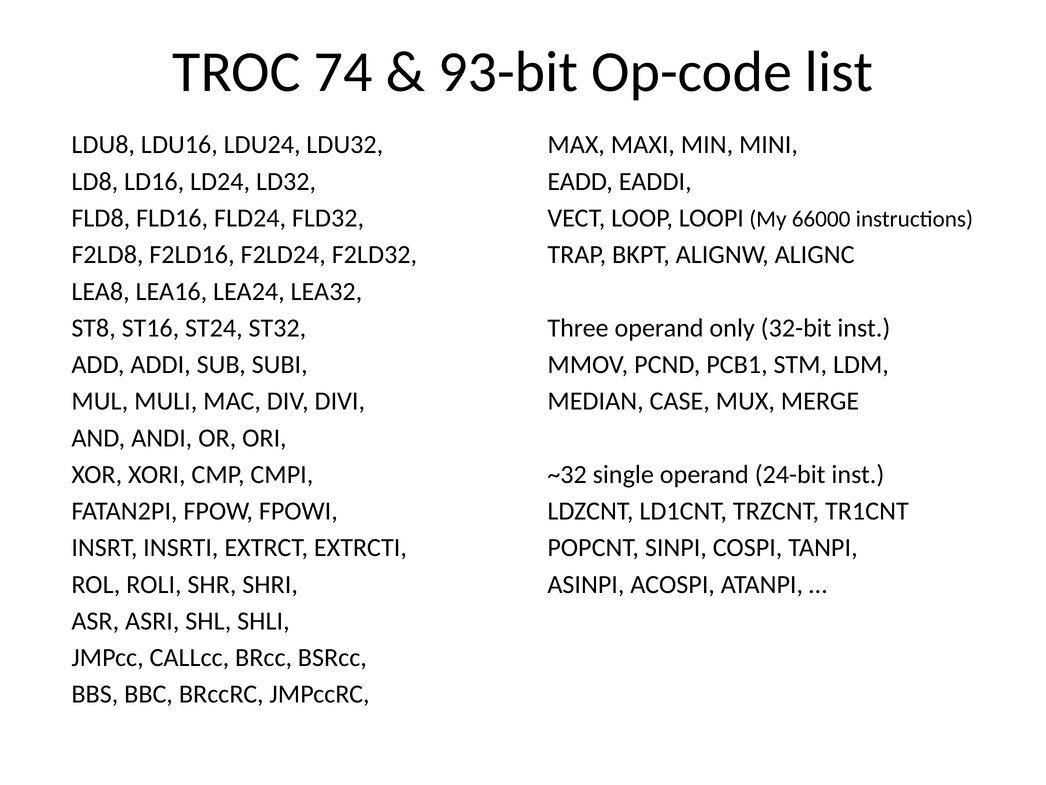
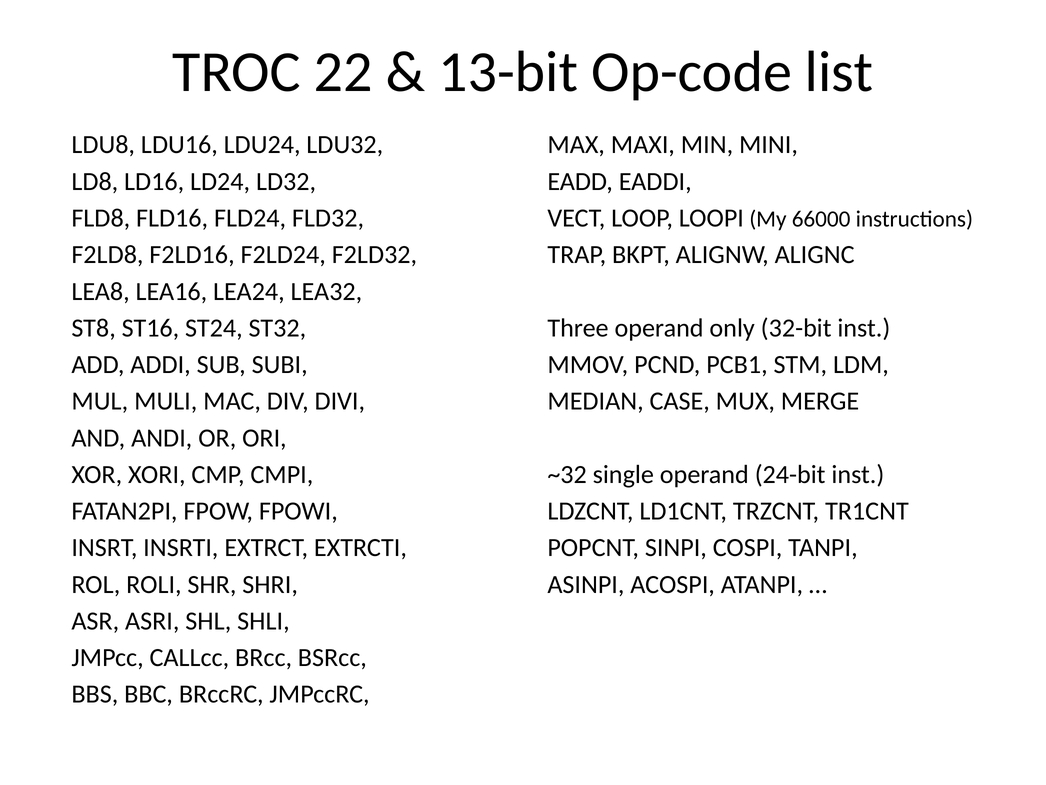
74: 74 -> 22
93-bit: 93-bit -> 13-bit
